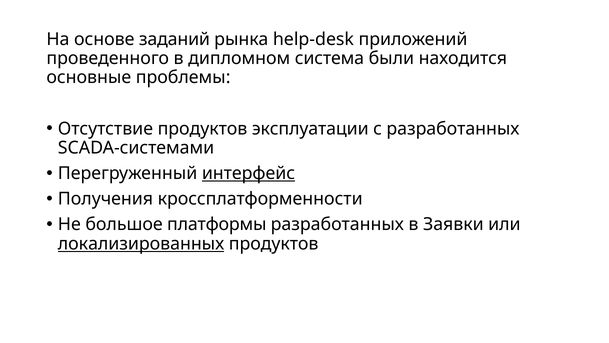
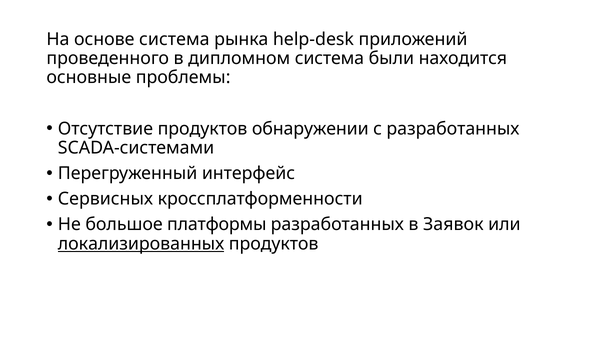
основе заданий: заданий -> система
эксплуатации: эксплуатации -> обнаружении
интерфейс underline: present -> none
Получения: Получения -> Сервисных
Заявки: Заявки -> Заявок
